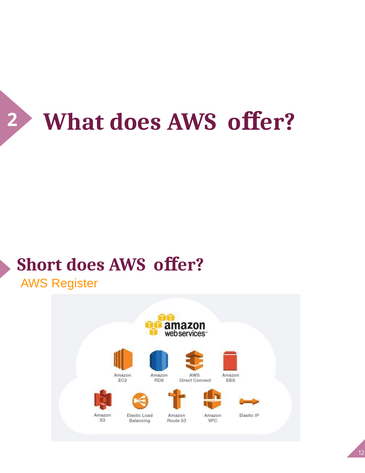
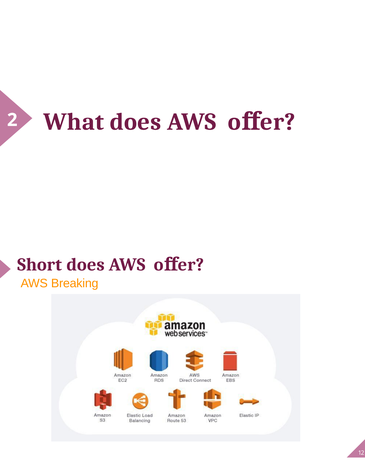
Register: Register -> Breaking
